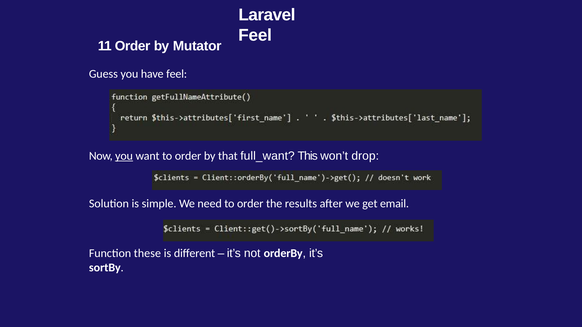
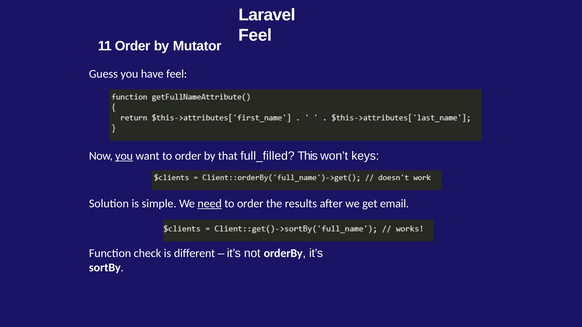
full_want: full_want -> full_filled
drop: drop -> keys
need underline: none -> present
these: these -> check
